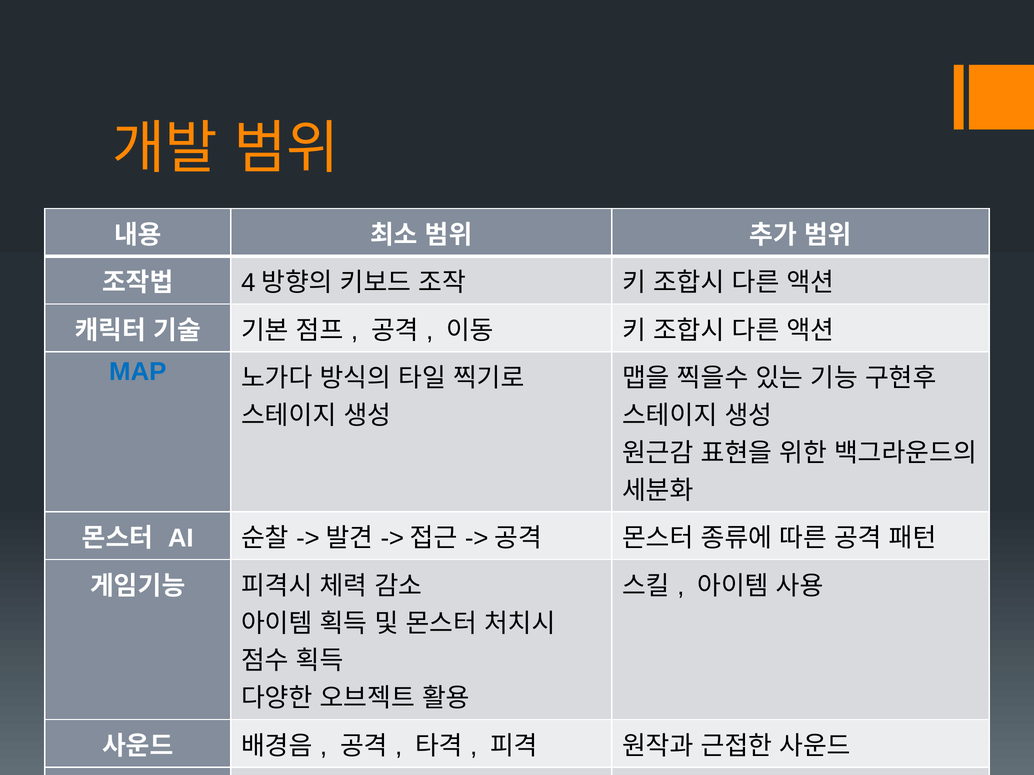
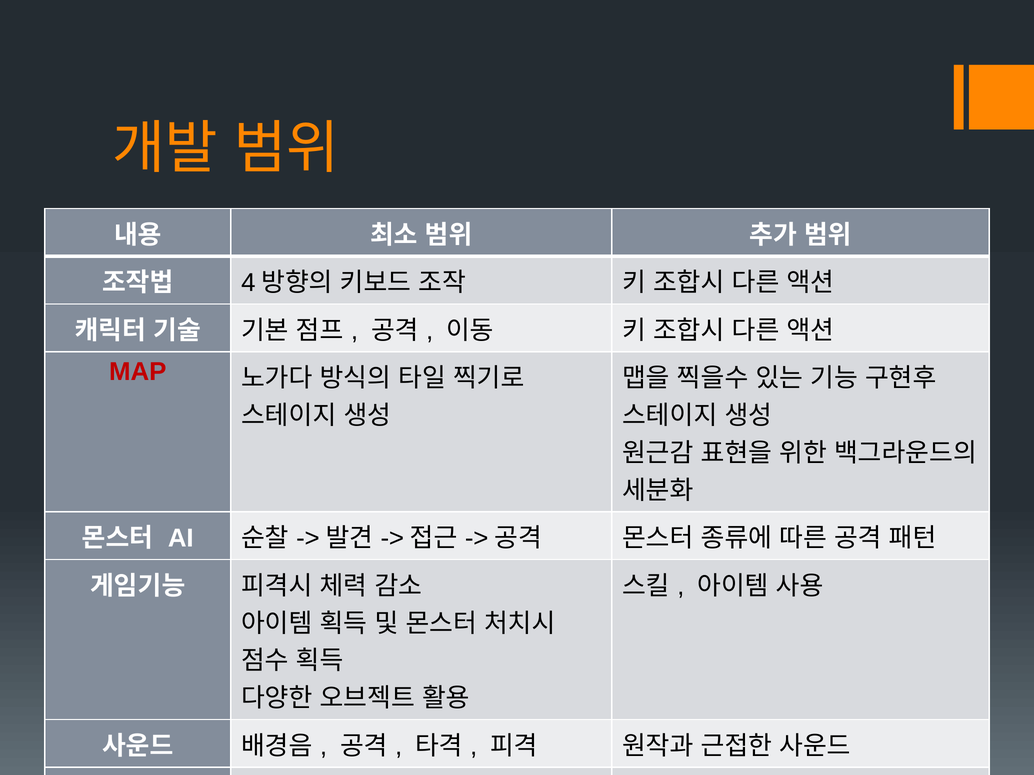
MAP colour: blue -> red
